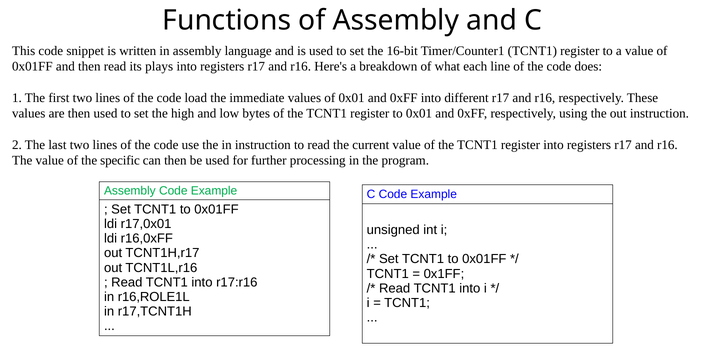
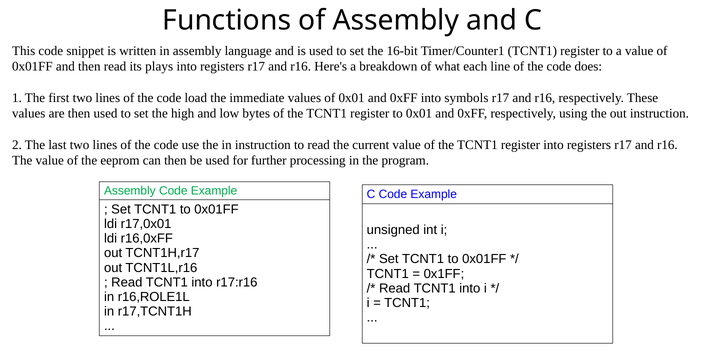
different: different -> symbols
specific: specific -> eeprom
